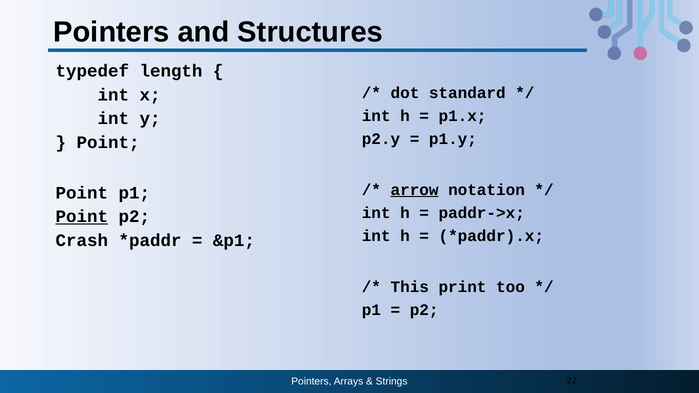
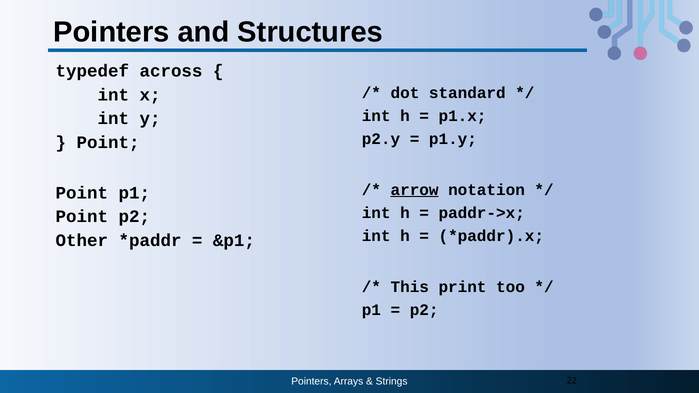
length: length -> across
Point at (82, 217) underline: present -> none
Crash: Crash -> Other
